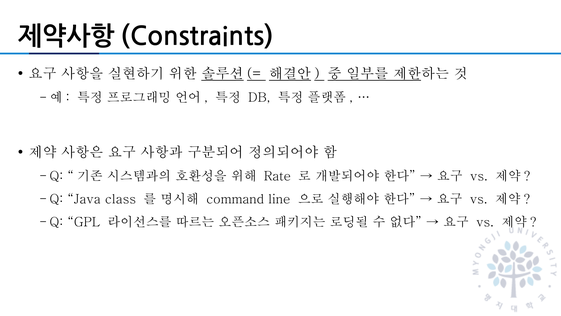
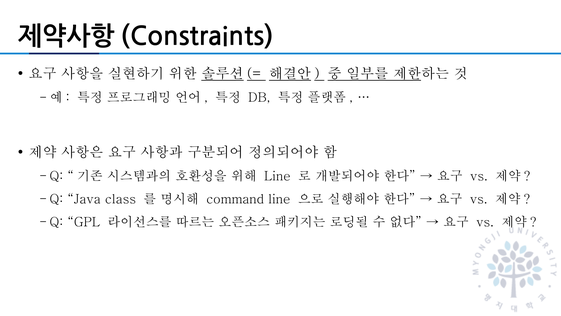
Rate at (277, 176): Rate -> Line
